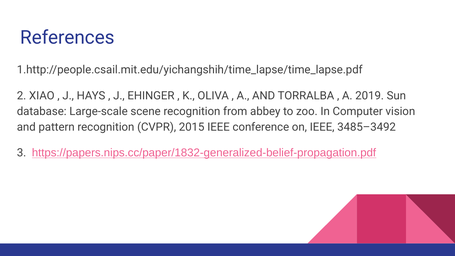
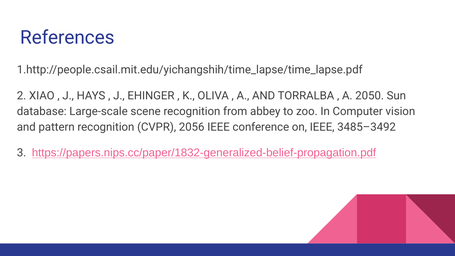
2019: 2019 -> 2050
2015: 2015 -> 2056
